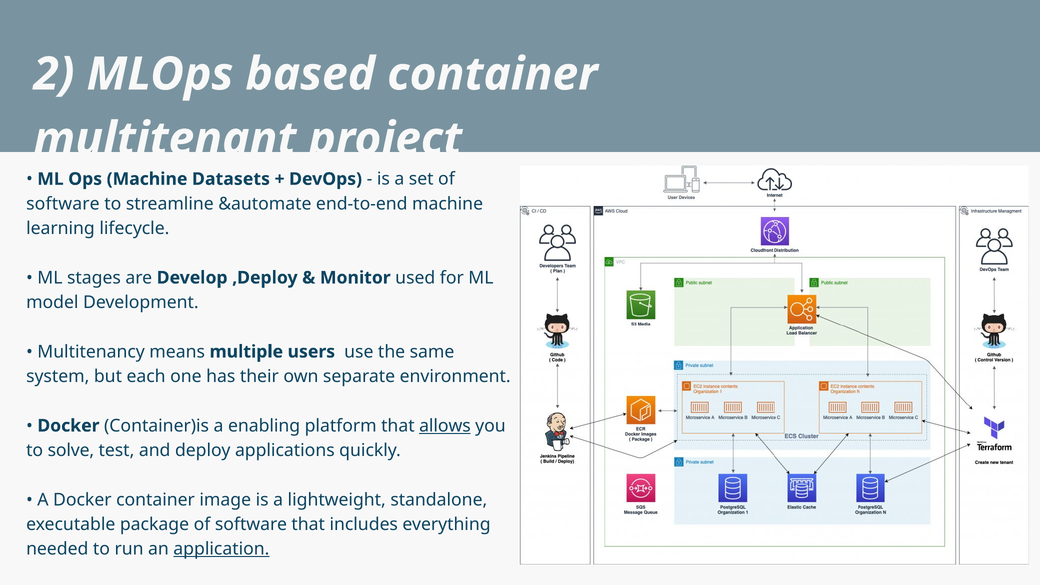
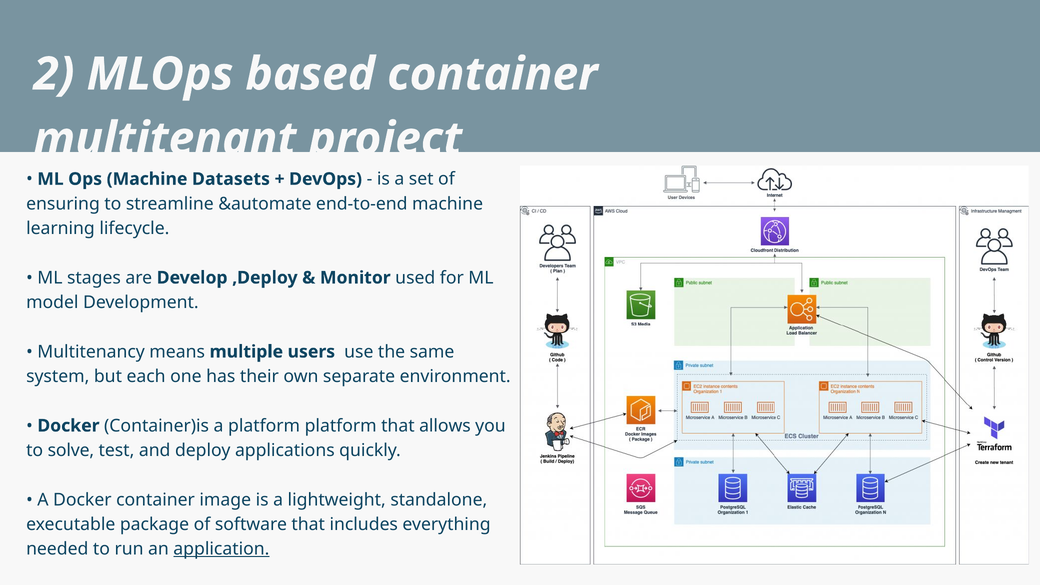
software at (63, 204): software -> ensuring
a enabling: enabling -> platform
allows underline: present -> none
